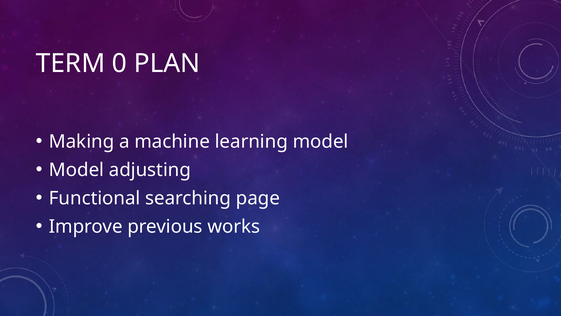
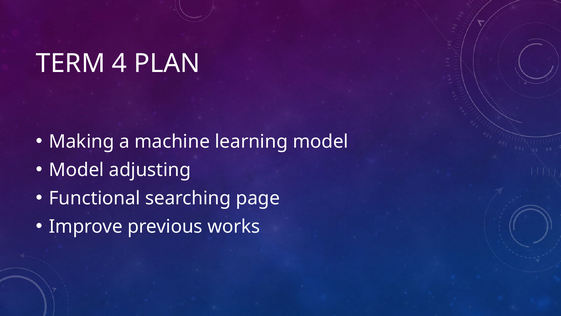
0: 0 -> 4
